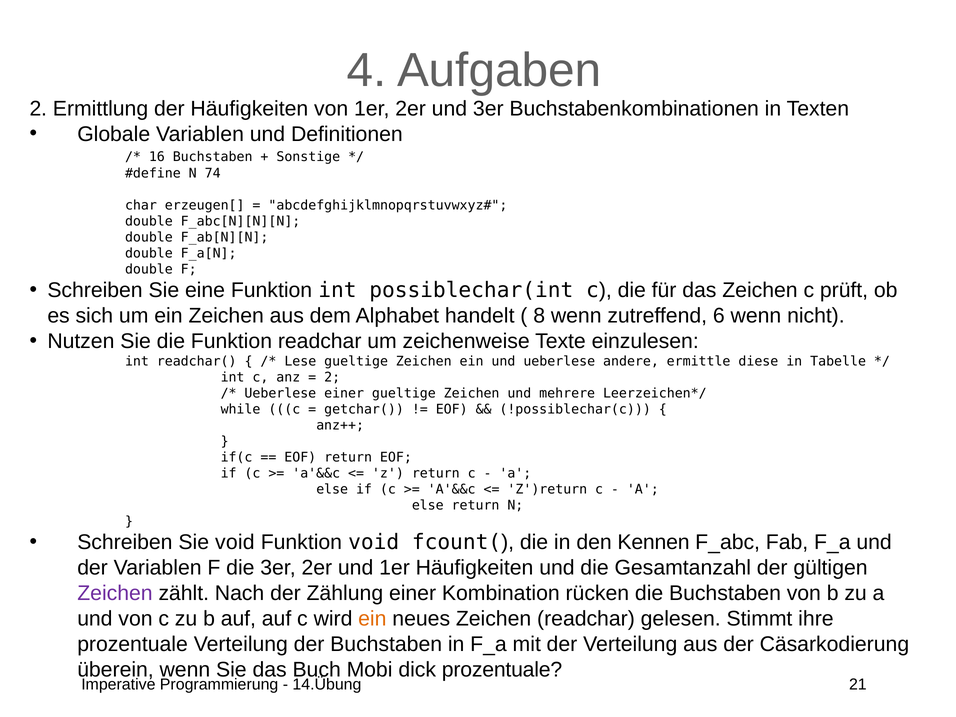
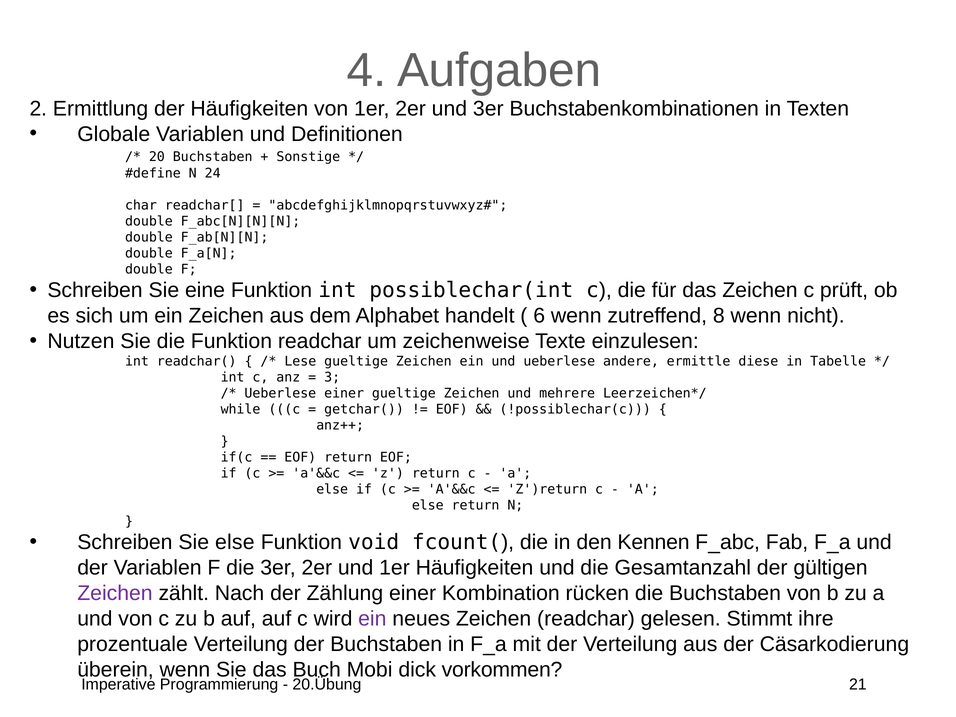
16: 16 -> 20
74: 74 -> 24
erzeugen[: erzeugen[ -> readchar[
8: 8 -> 6
6: 6 -> 8
2 at (332, 378): 2 -> 3
Sie void: void -> else
ein at (372, 619) colour: orange -> purple
dick prozentuale: prozentuale -> vorkommen
14.Übung: 14.Übung -> 20.Übung
